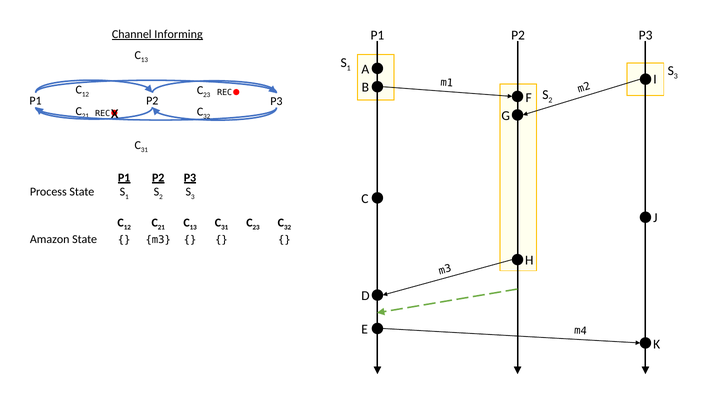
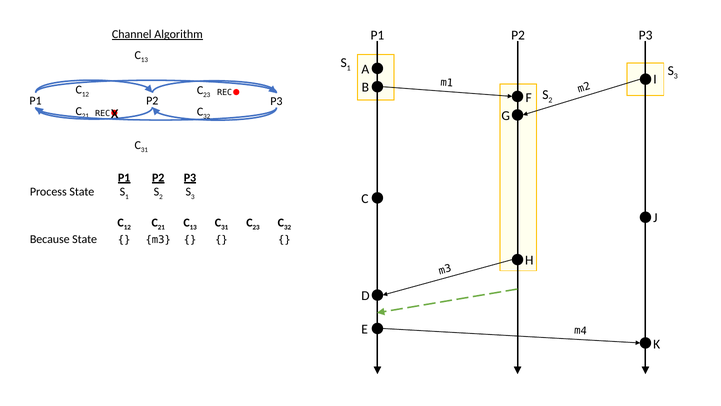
Informing: Informing -> Algorithm
Amazon: Amazon -> Because
